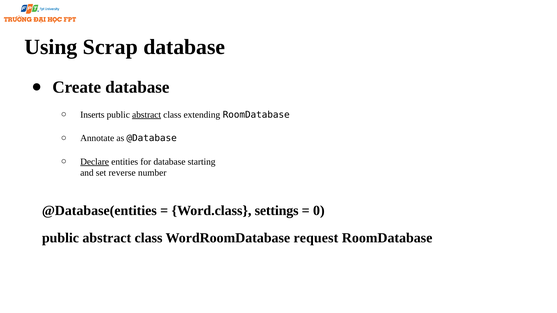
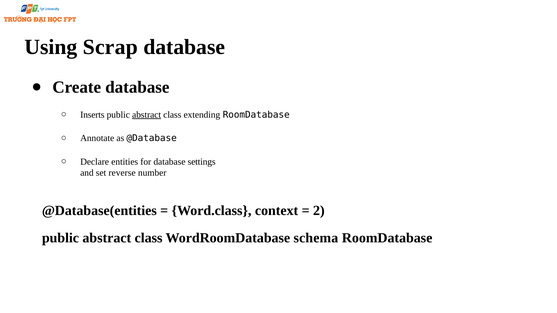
Declare underline: present -> none
starting: starting -> settings
settings: settings -> context
0: 0 -> 2
request: request -> schema
